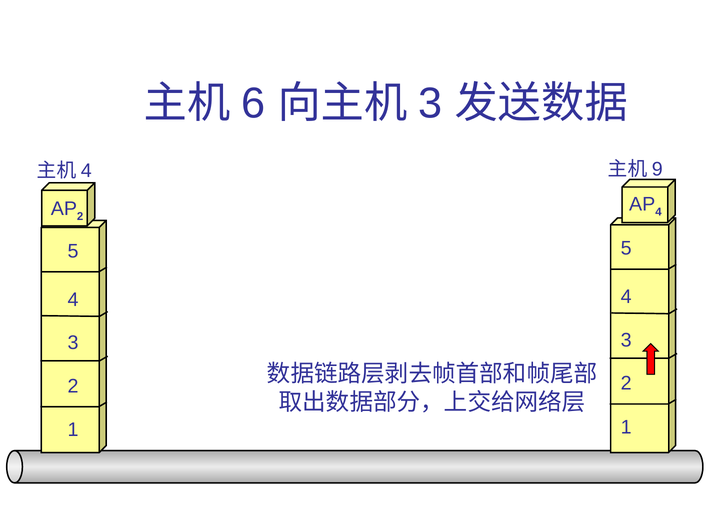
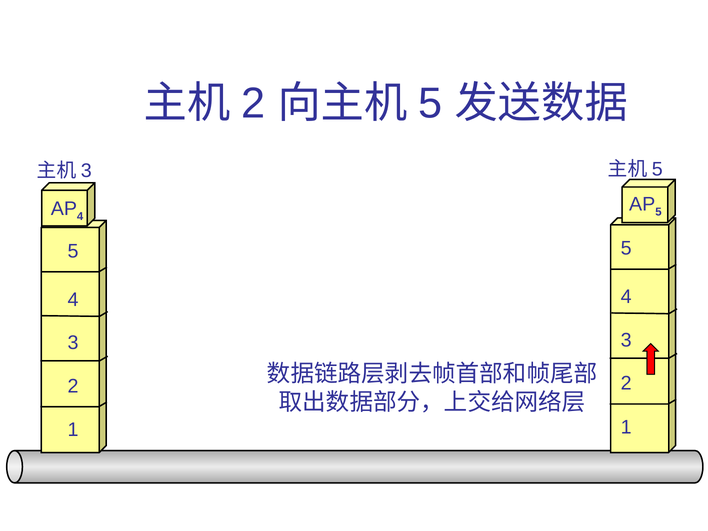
6 at (253, 103): 6 -> 2
3 at (430, 103): 3 -> 5
9 at (657, 169): 9 -> 5
4 at (86, 171): 4 -> 3
4 at (658, 212): 4 -> 5
2 at (80, 216): 2 -> 4
